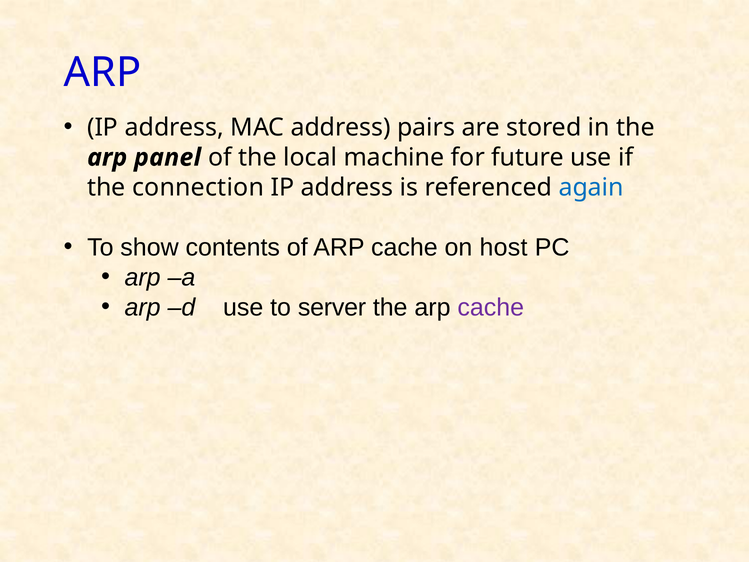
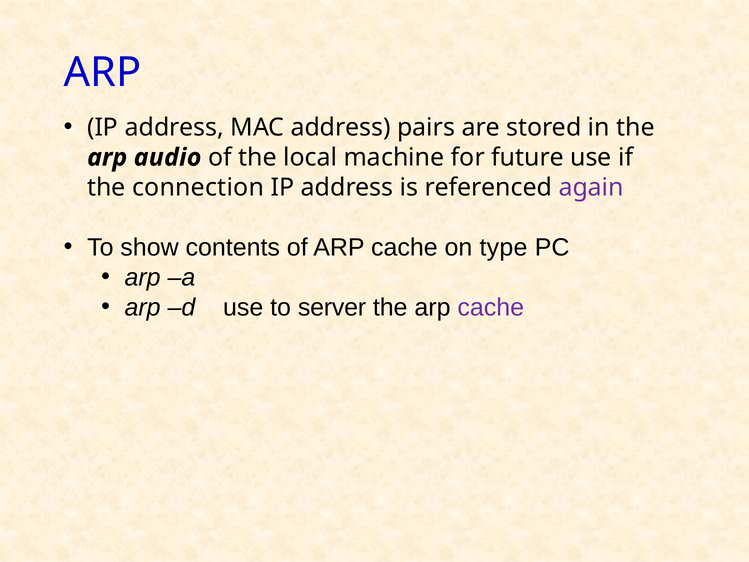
panel: panel -> audio
again colour: blue -> purple
host: host -> type
